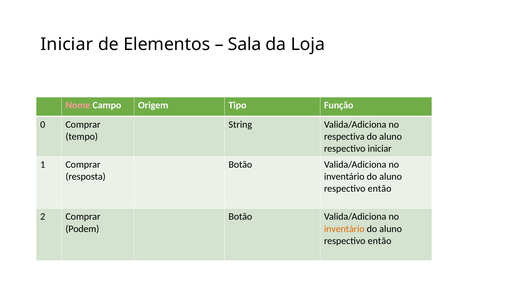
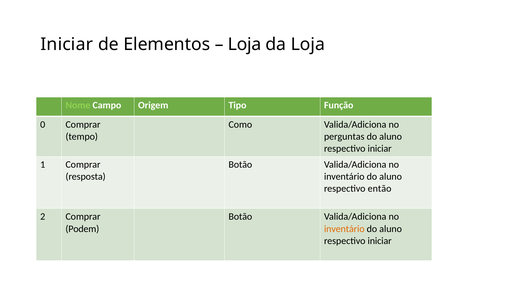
Sala at (245, 44): Sala -> Loja
Nome colour: pink -> light green
String: String -> Como
respectiva: respectiva -> perguntas
então at (380, 241): então -> iniciar
